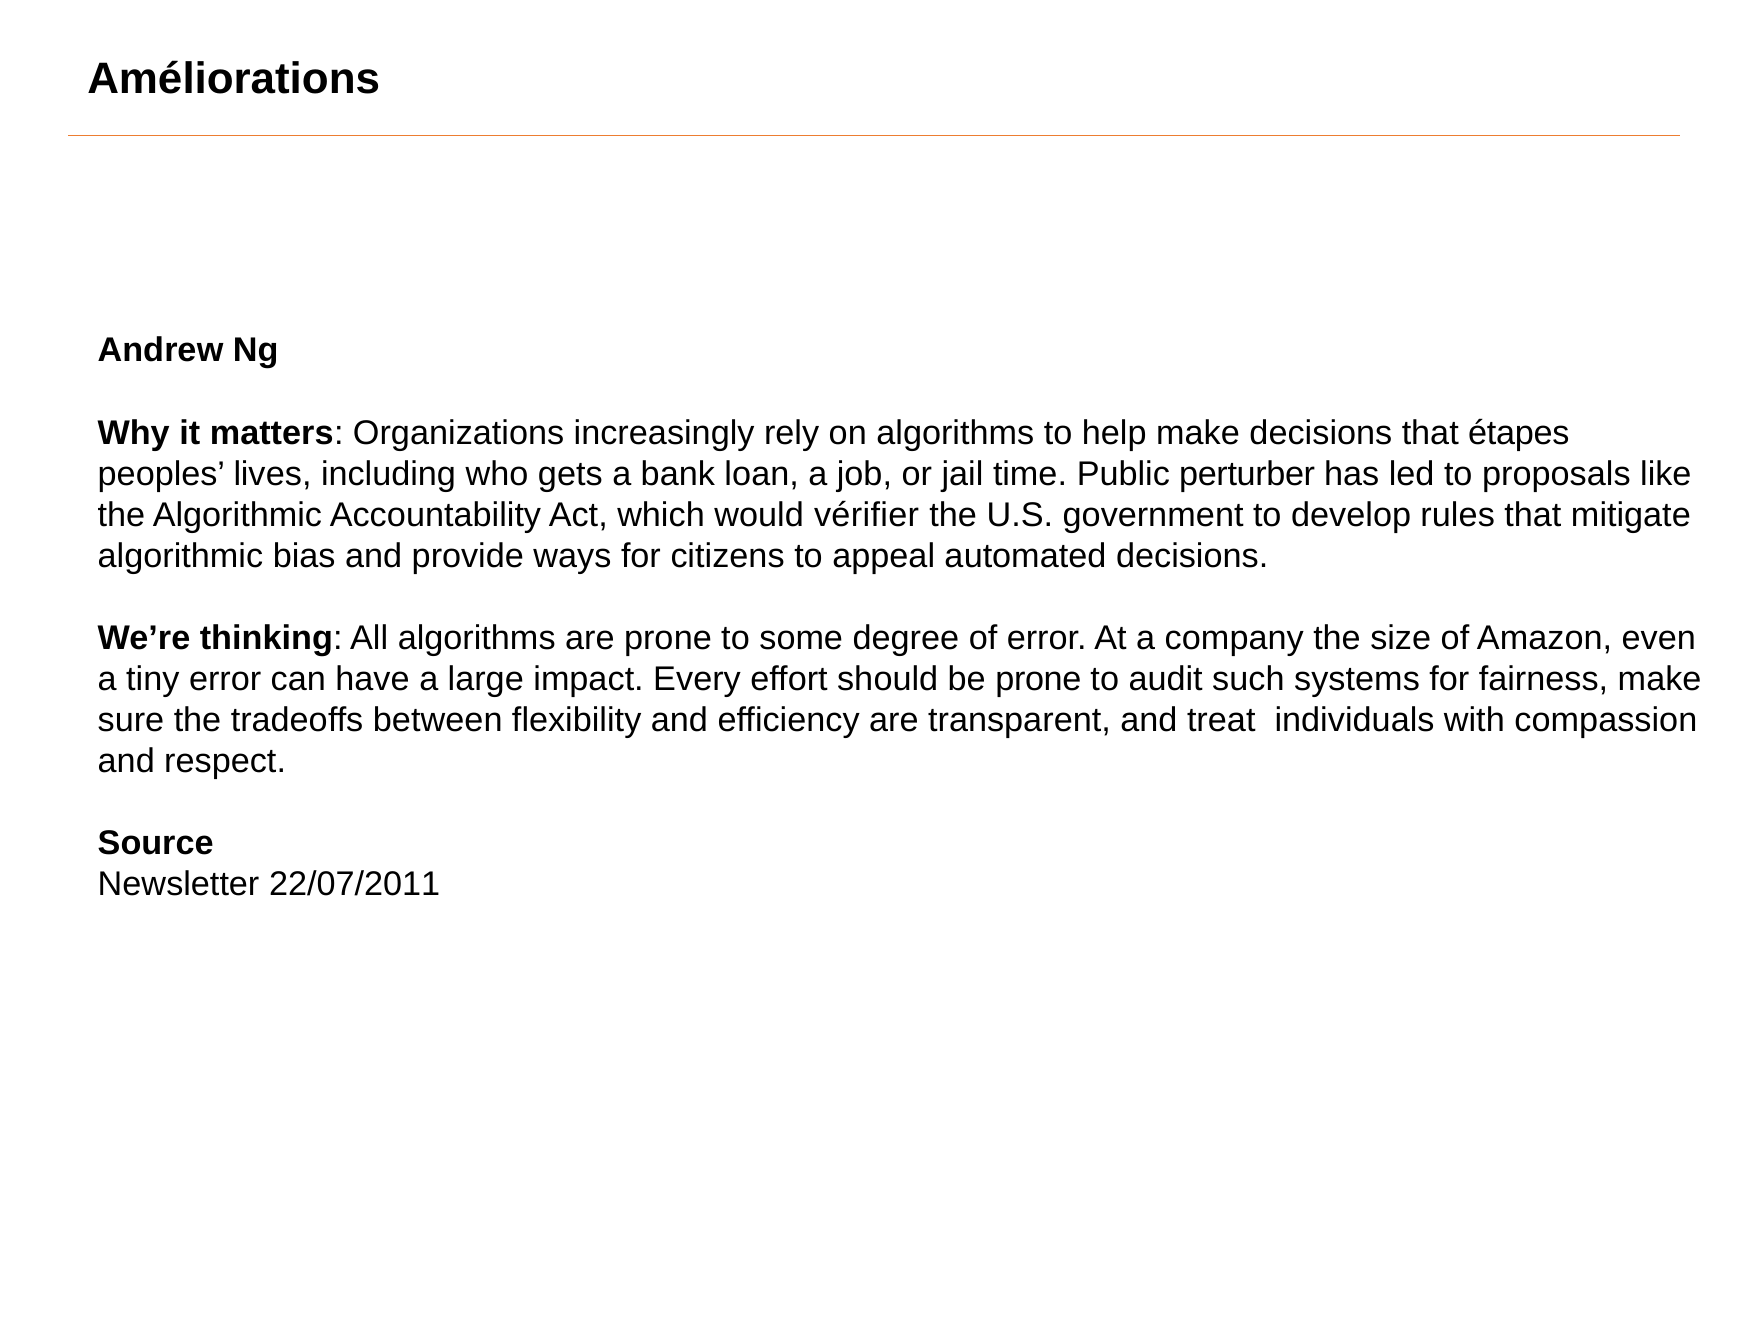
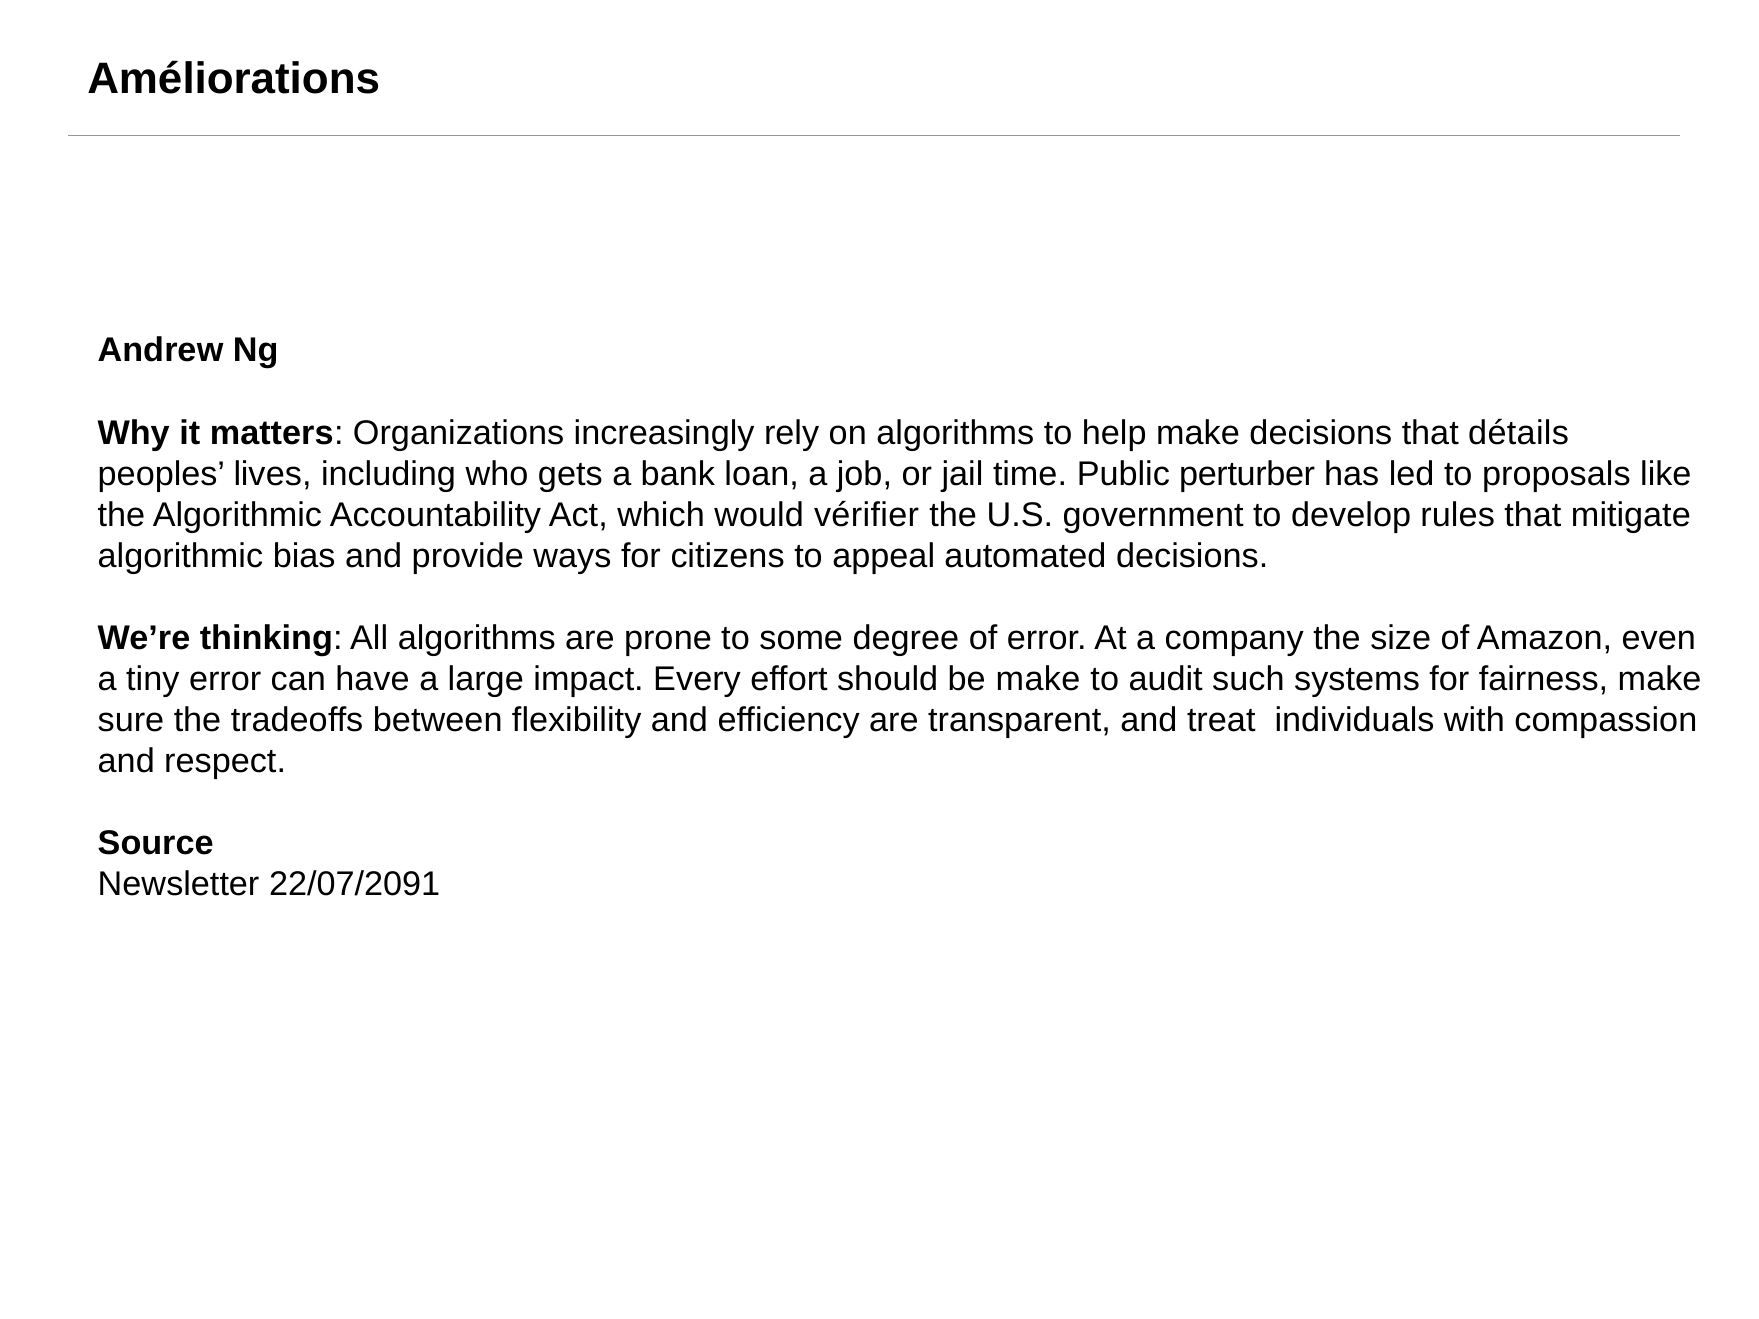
étapes: étapes -> détails
be prone: prone -> make
22/07/2011: 22/07/2011 -> 22/07/2091
